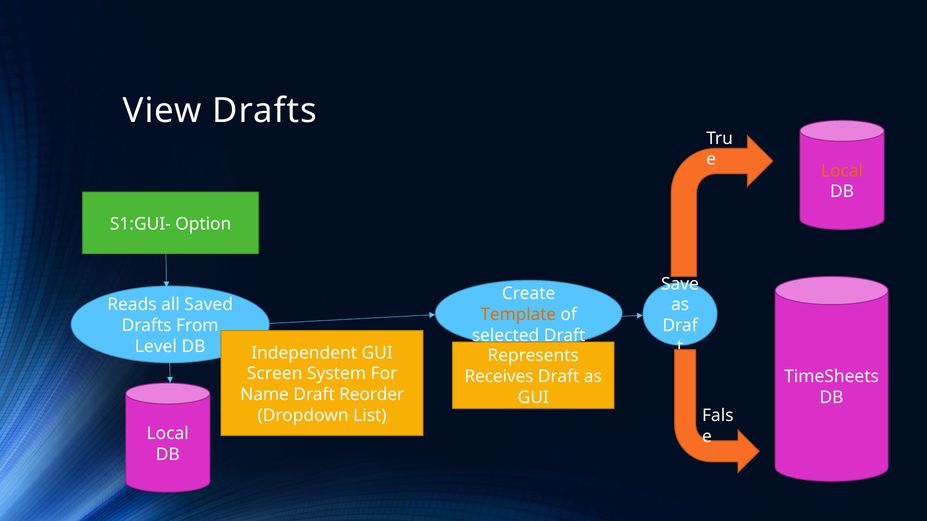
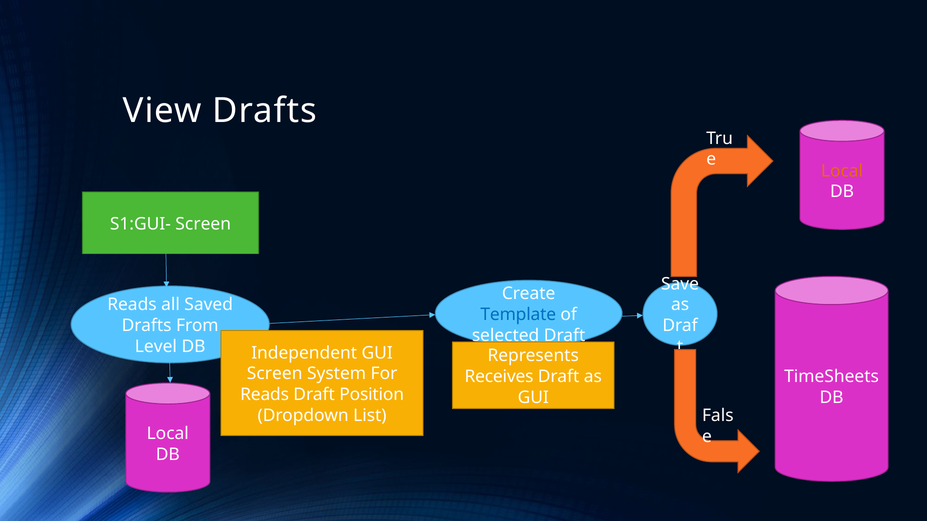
S1:GUI- Option: Option -> Screen
Template colour: orange -> blue
Name at (265, 395): Name -> Reads
Reorder: Reorder -> Position
